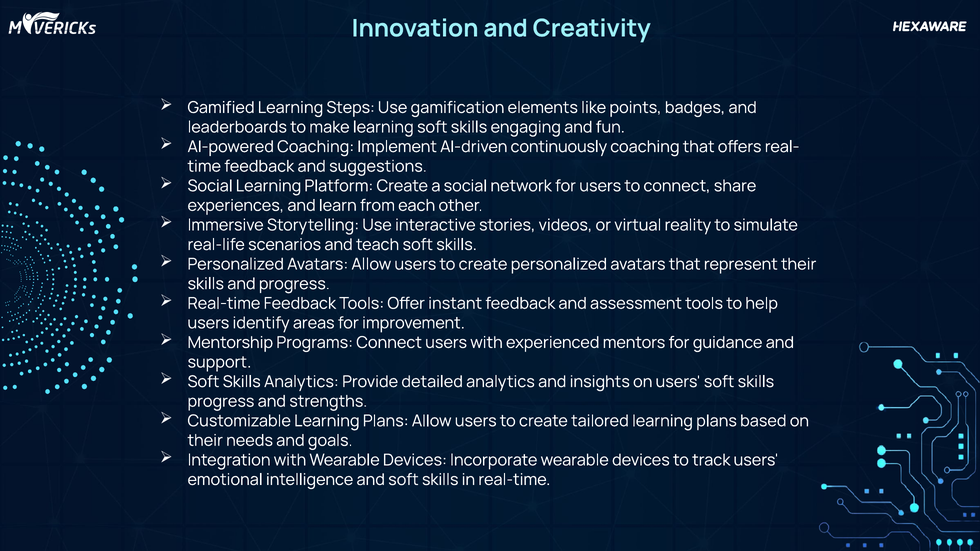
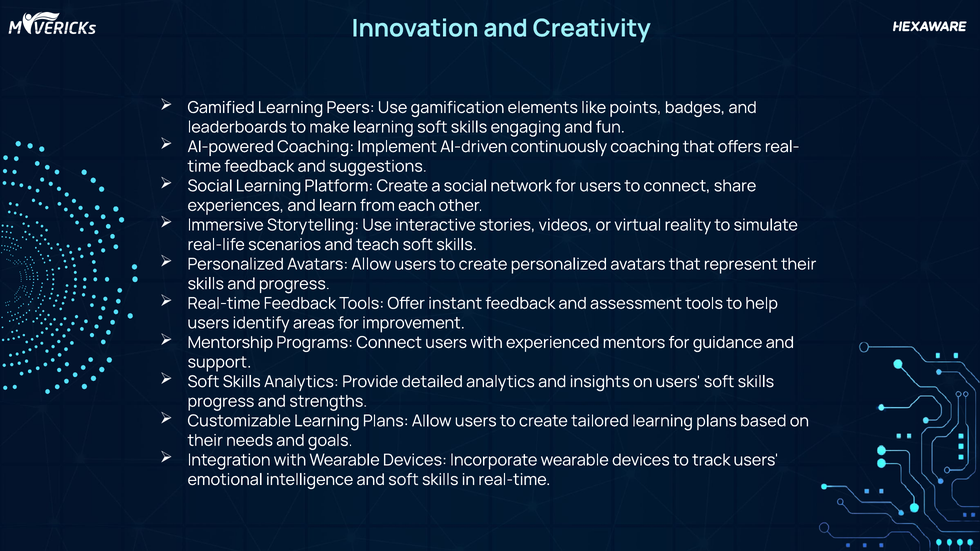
Steps: Steps -> Peers
